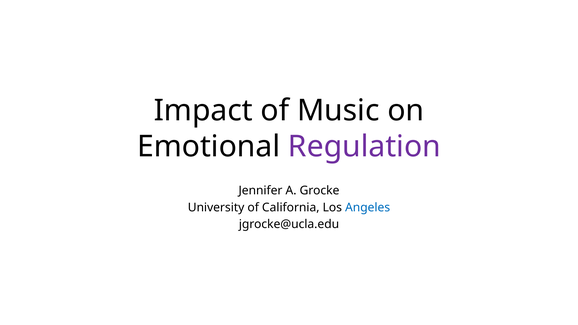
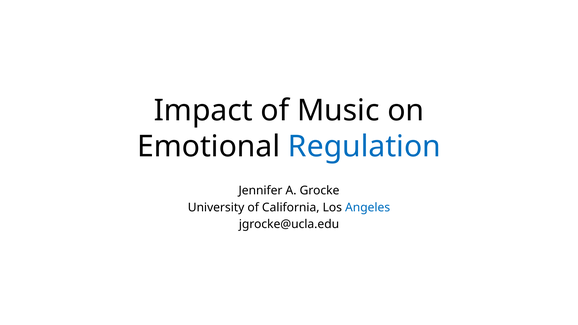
Regulation colour: purple -> blue
